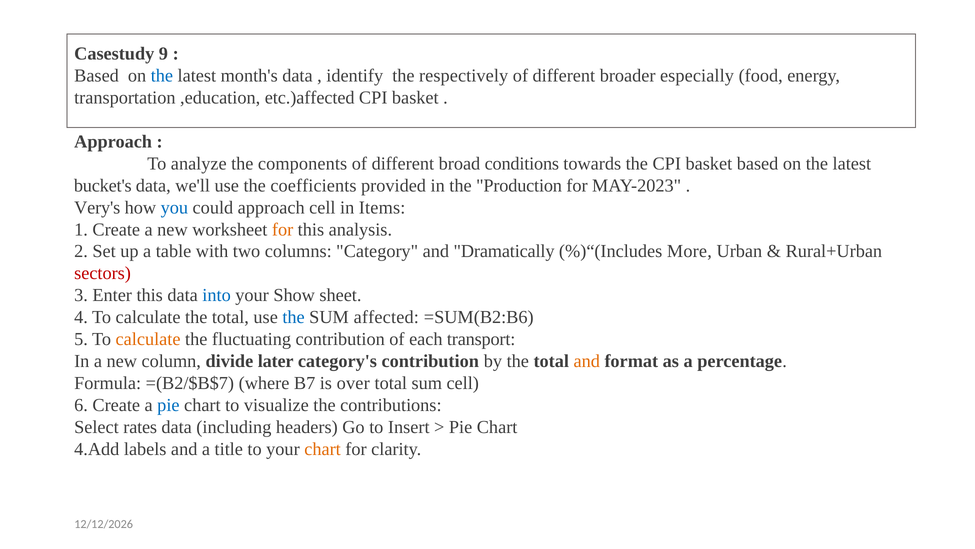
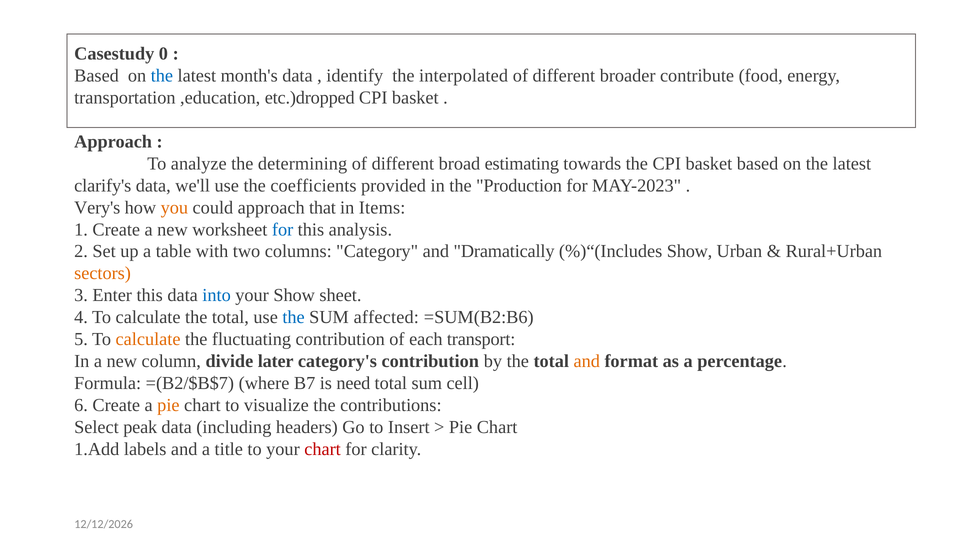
9: 9 -> 0
respectively: respectively -> interpolated
especially: especially -> contribute
etc.)affected: etc.)affected -> etc.)dropped
components: components -> determining
conditions: conditions -> estimating
bucket's: bucket's -> clarify's
you colour: blue -> orange
approach cell: cell -> that
for at (283, 229) colour: orange -> blue
%)“(Includes More: More -> Show
sectors colour: red -> orange
over: over -> need
pie at (168, 405) colour: blue -> orange
rates: rates -> peak
4.Add: 4.Add -> 1.Add
chart at (323, 449) colour: orange -> red
